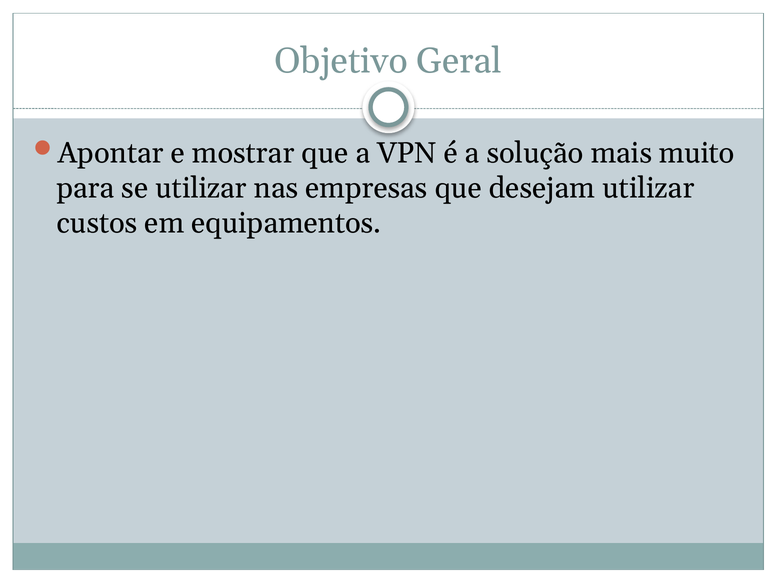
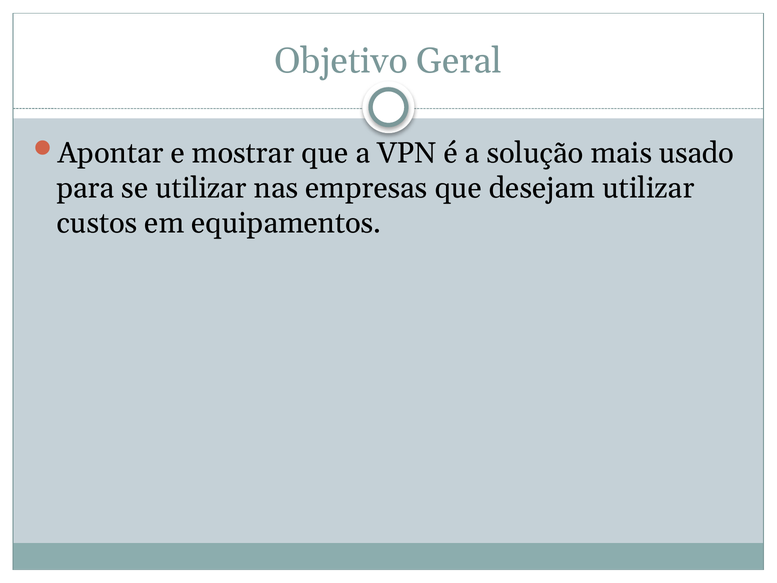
muito: muito -> usado
